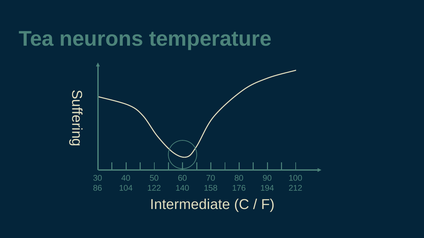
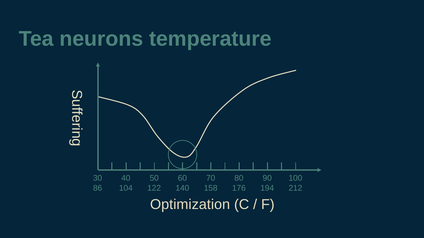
Intermediate: Intermediate -> Optimization
